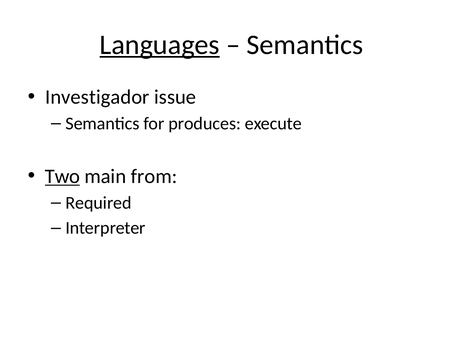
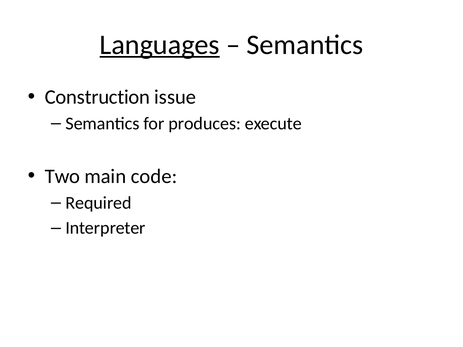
Investigador: Investigador -> Construction
Two underline: present -> none
from: from -> code
